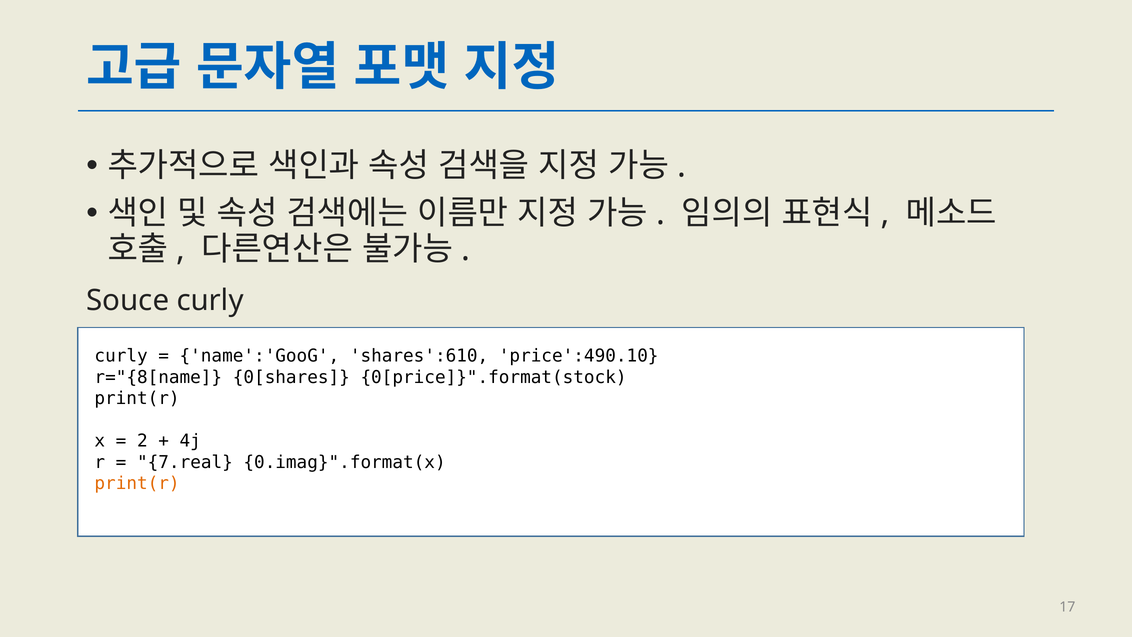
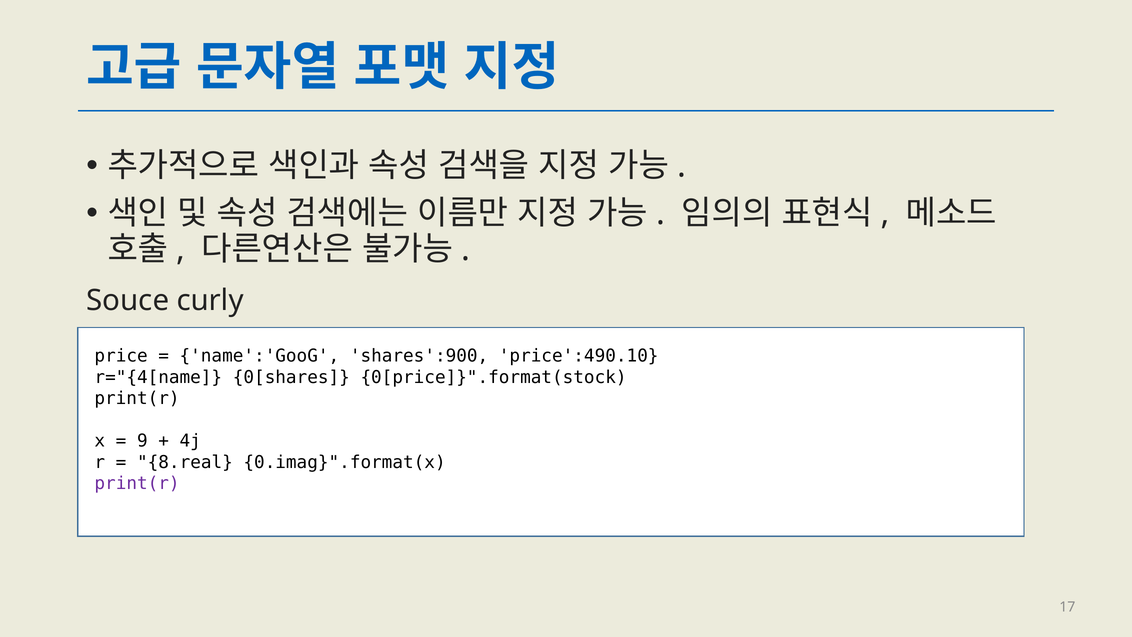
curly at (121, 356): curly -> price
shares':610: shares':610 -> shares':900
r="{8[name: r="{8[name -> r="{4[name
2: 2 -> 9
7.real: 7.real -> 8.real
print(r at (137, 483) colour: orange -> purple
